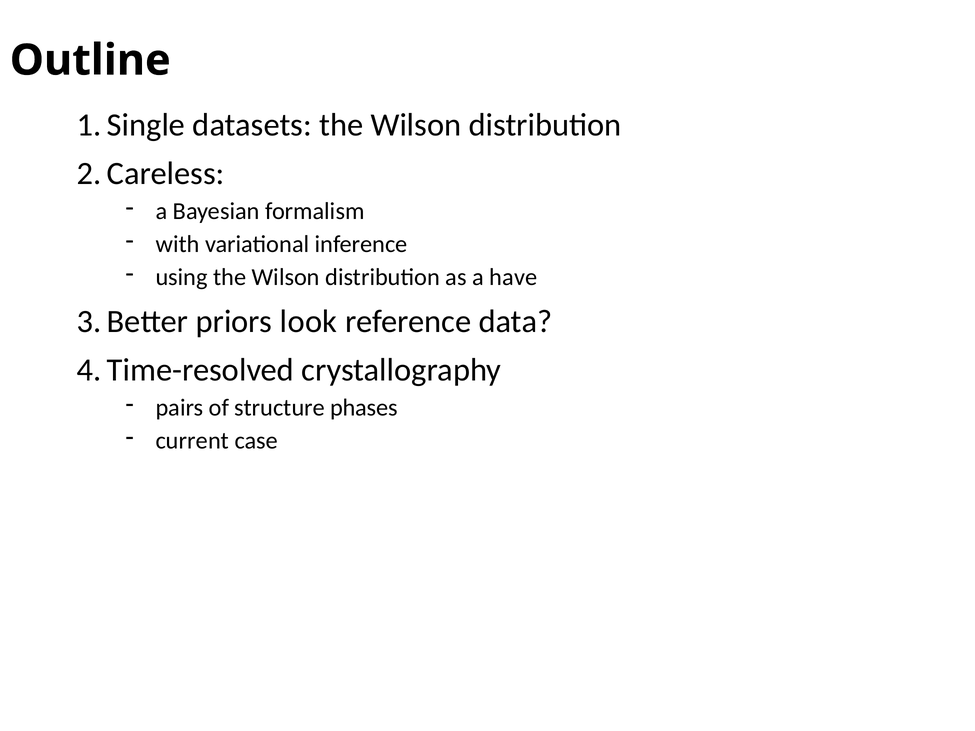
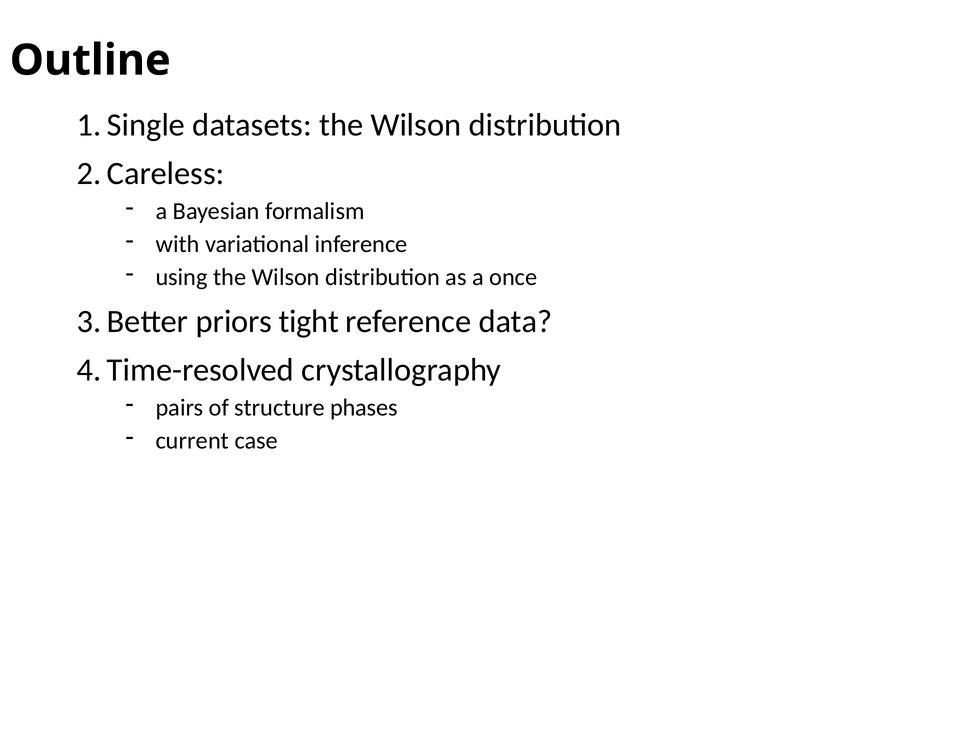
have: have -> once
look: look -> tight
